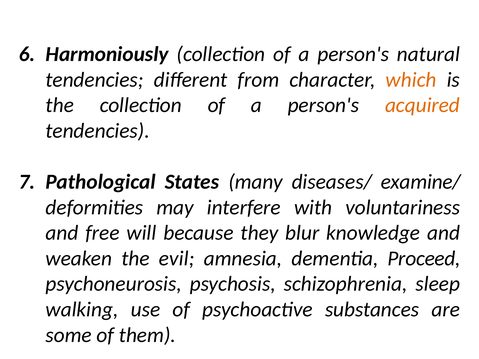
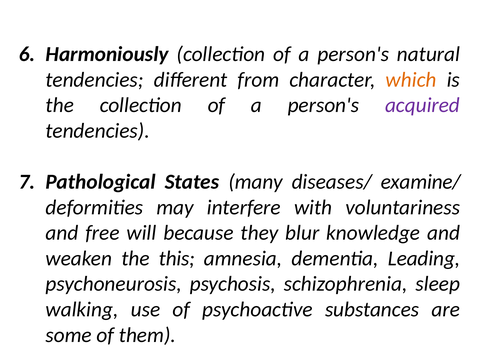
acquired colour: orange -> purple
evil: evil -> this
Proceed: Proceed -> Leading
